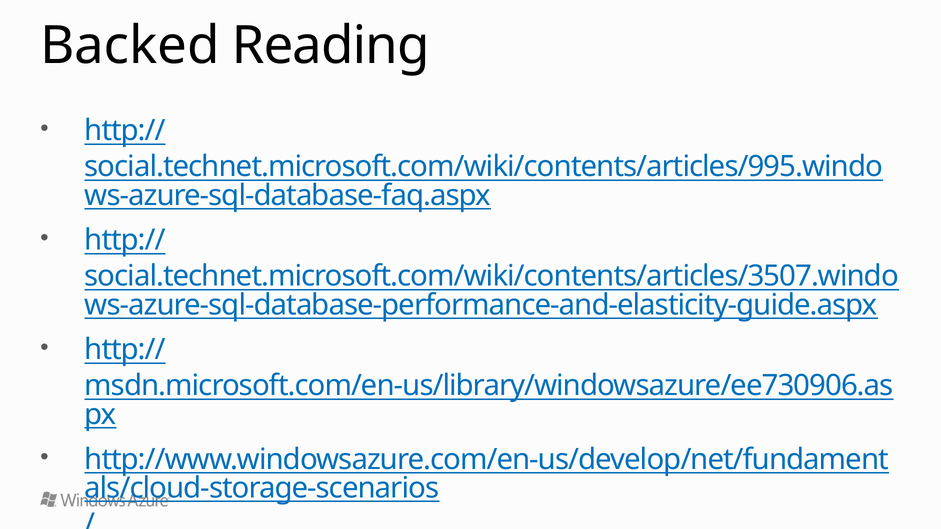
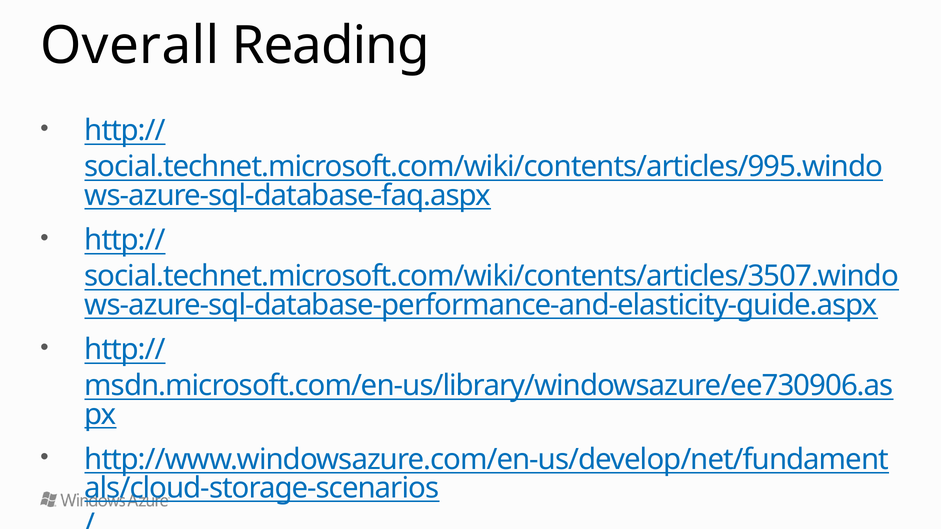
Backed: Backed -> Overall
